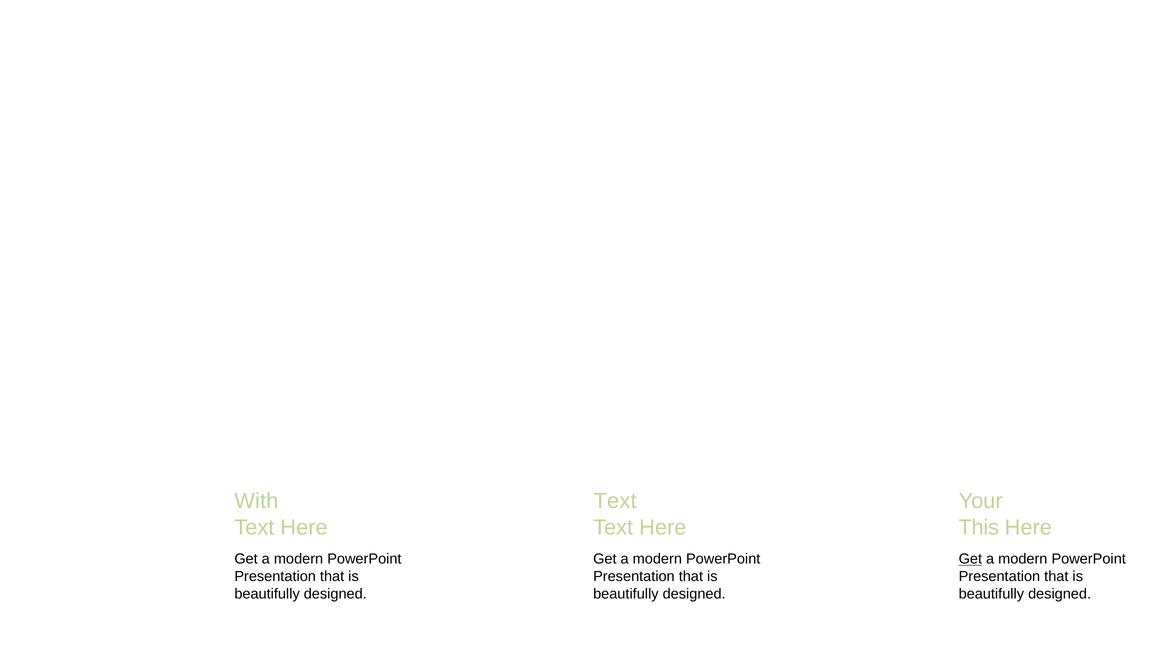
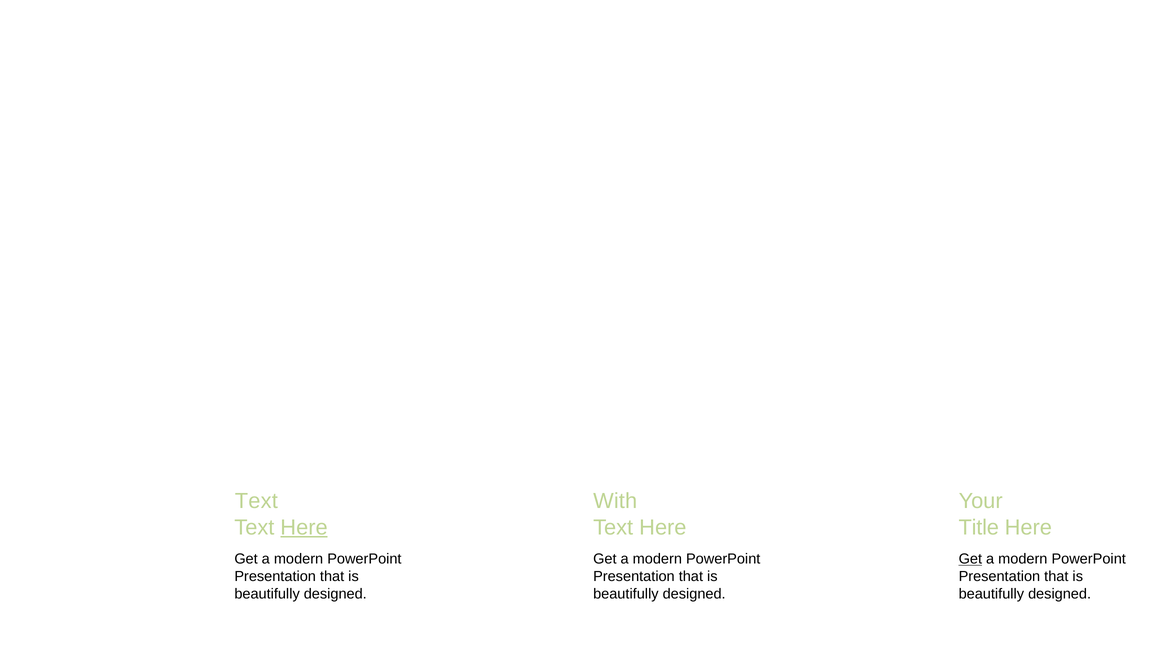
With at (256, 501): With -> Text
Text at (615, 501): Text -> With
Here at (304, 528) underline: none -> present
This: This -> Title
